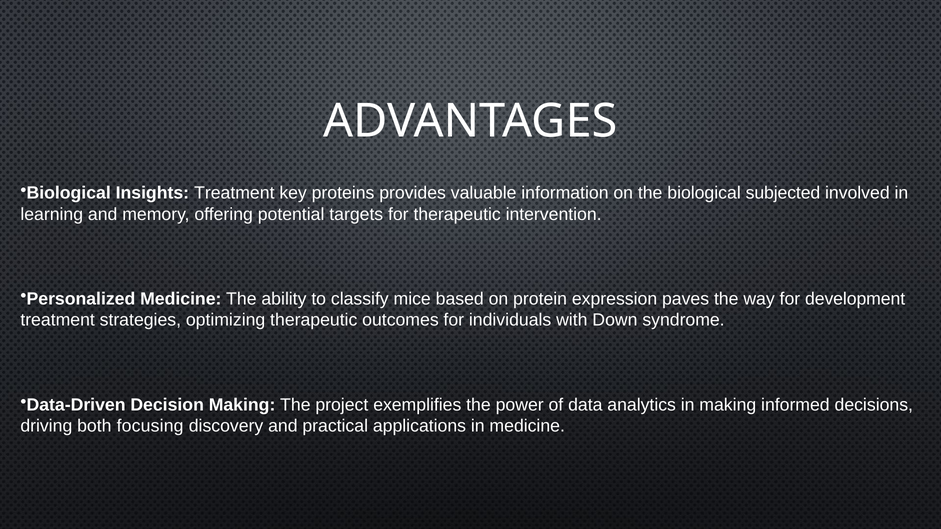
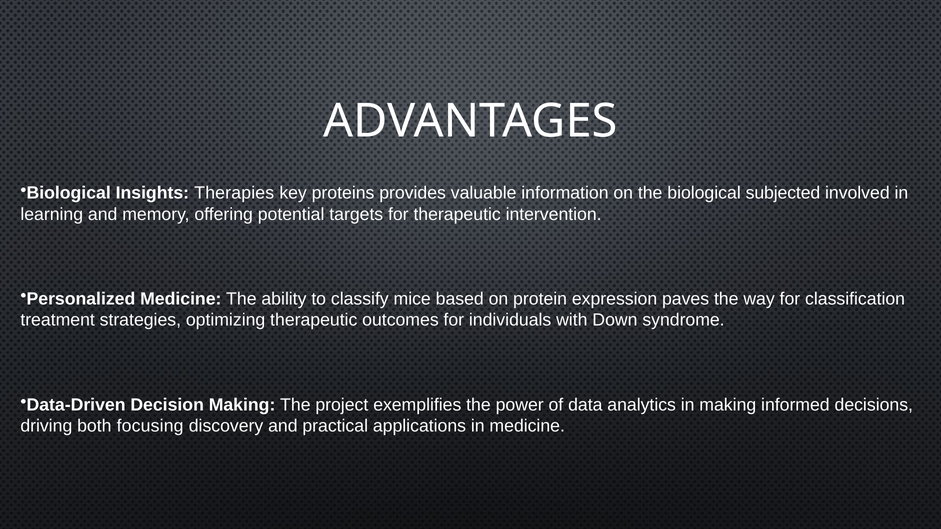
Insights Treatment: Treatment -> Therapies
development: development -> classification
